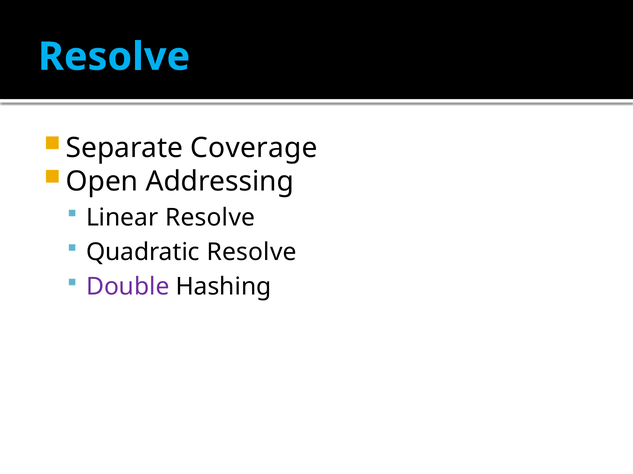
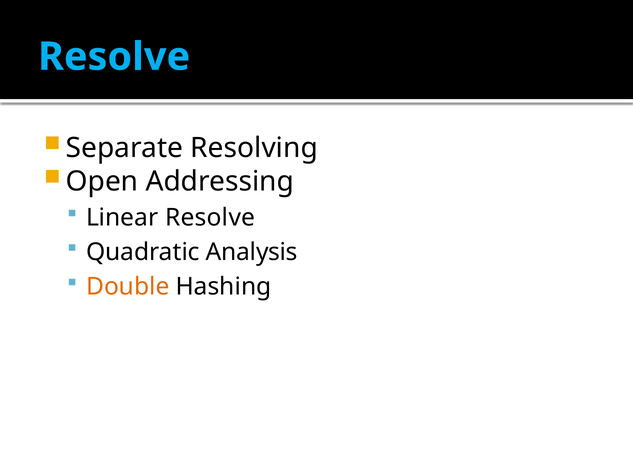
Coverage: Coverage -> Resolving
Quadratic Resolve: Resolve -> Analysis
Double colour: purple -> orange
